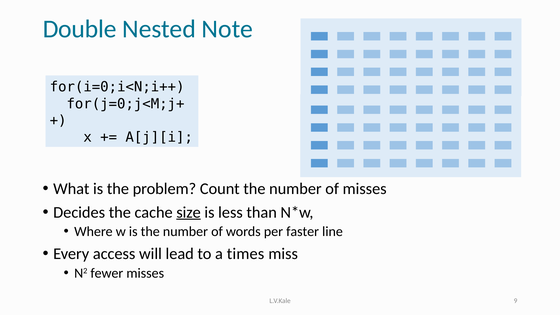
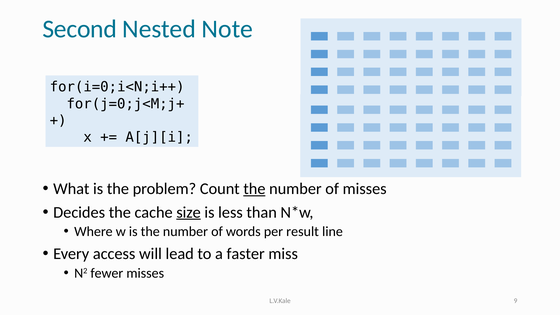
Double: Double -> Second
the at (254, 189) underline: none -> present
faster: faster -> result
times: times -> faster
